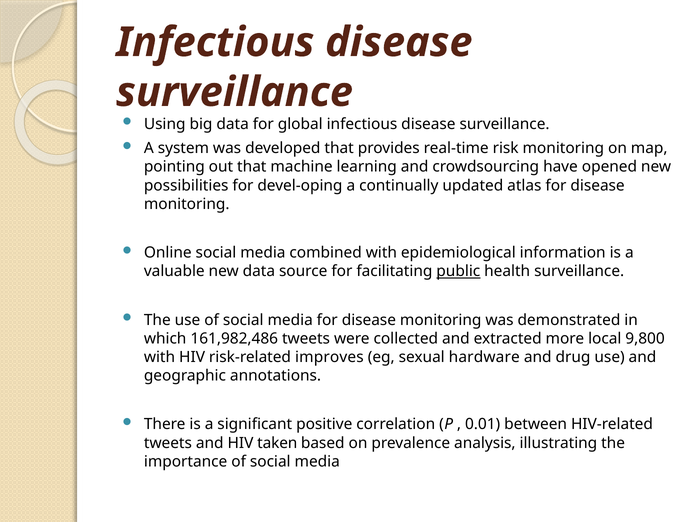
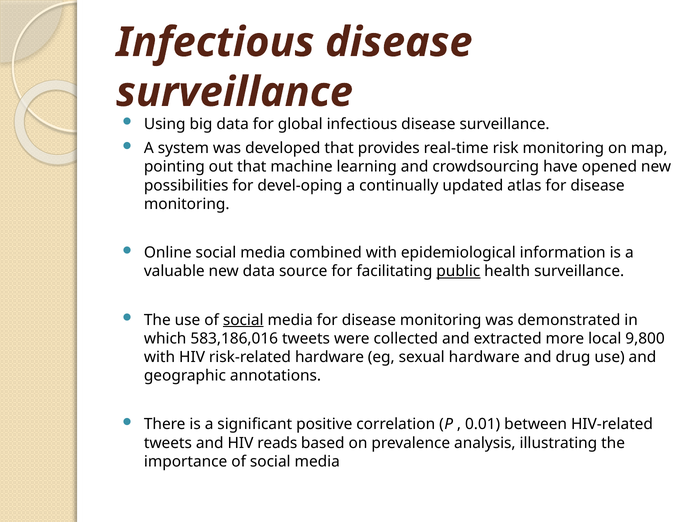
social at (243, 320) underline: none -> present
161,982,486: 161,982,486 -> 583,186,016
risk-related improves: improves -> hardware
taken: taken -> reads
